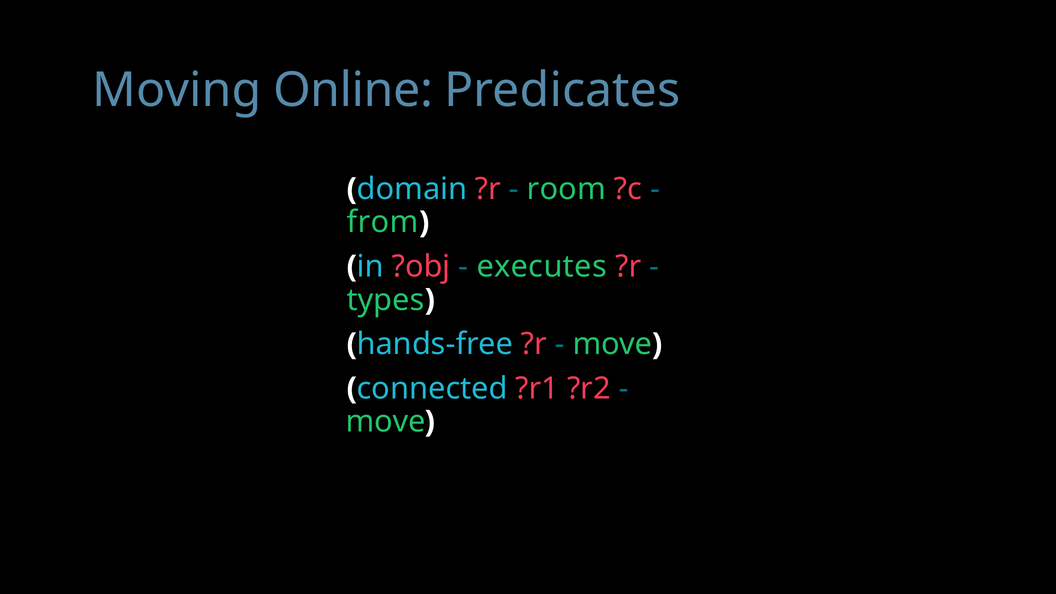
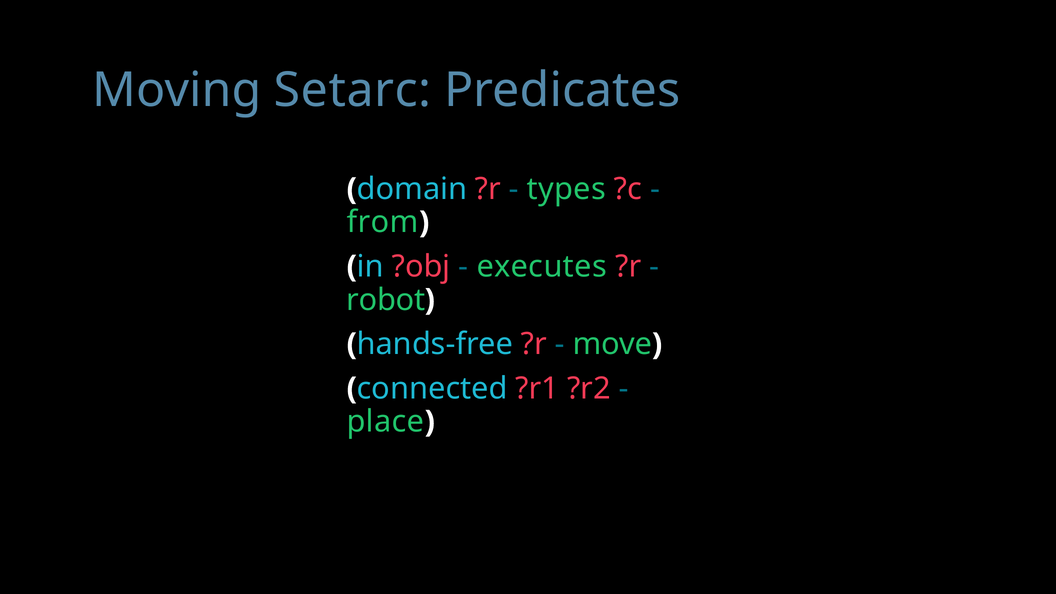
Online: Online -> Setarc
room: room -> types
types: types -> robot
move at (386, 422): move -> place
